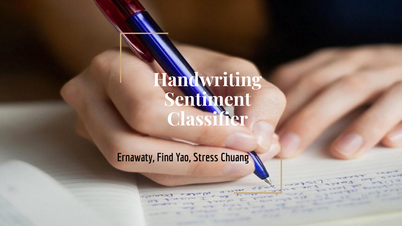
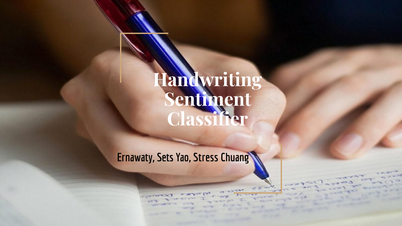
Find: Find -> Sets
